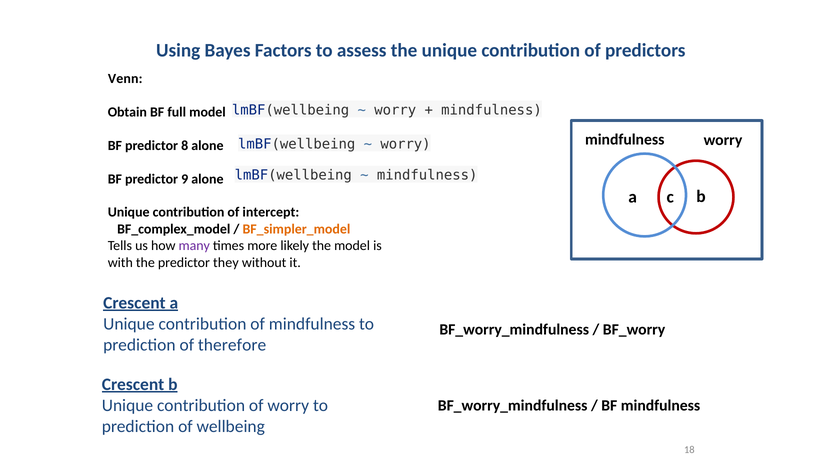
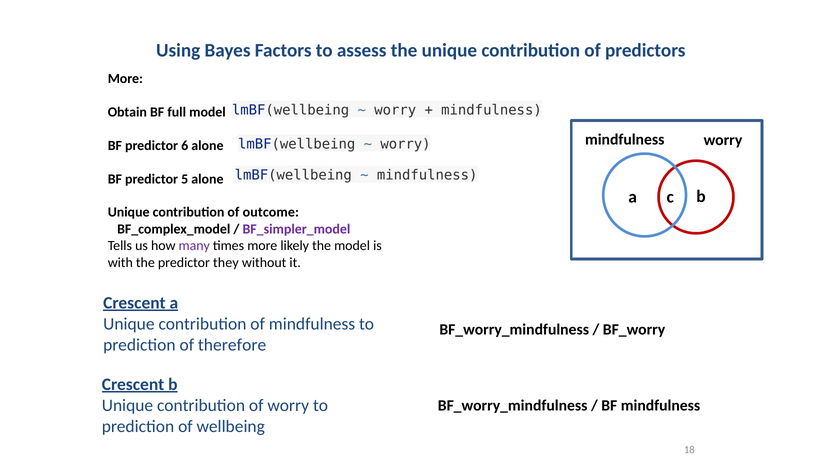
Venn at (125, 78): Venn -> More
8: 8 -> 6
9: 9 -> 5
intercept: intercept -> outcome
BF_simpler_model colour: orange -> purple
